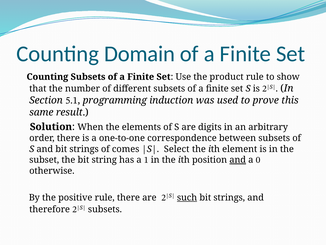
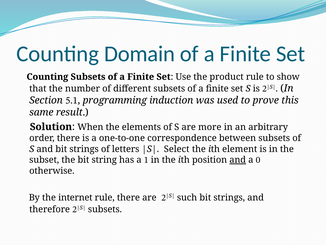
digits: digits -> more
comes: comes -> letters
such underline: present -> none
positive: positive -> internet
